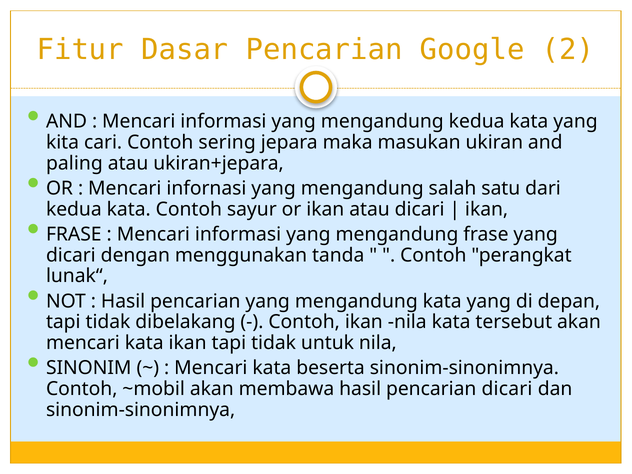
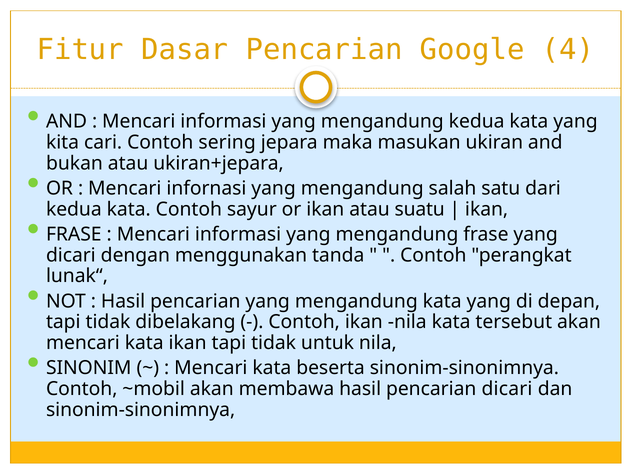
2: 2 -> 4
paling: paling -> bukan
atau dicari: dicari -> suatu
